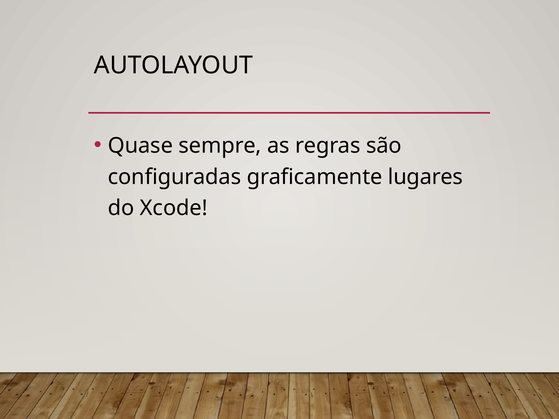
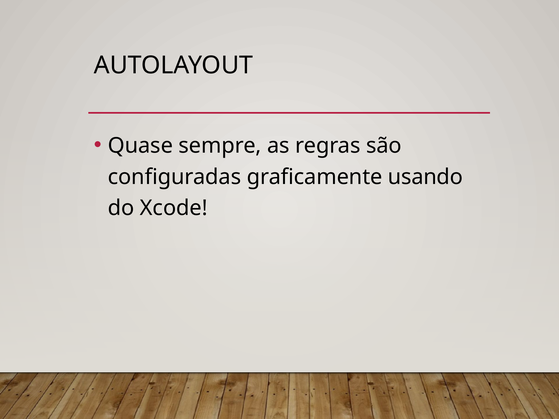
lugares: lugares -> usando
